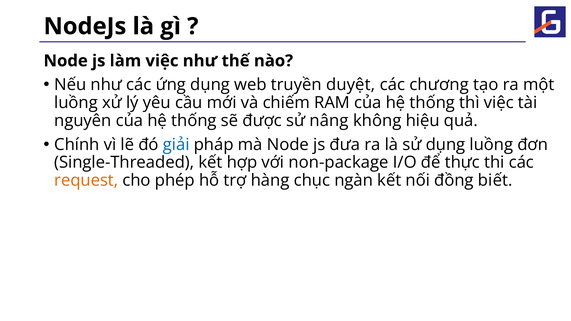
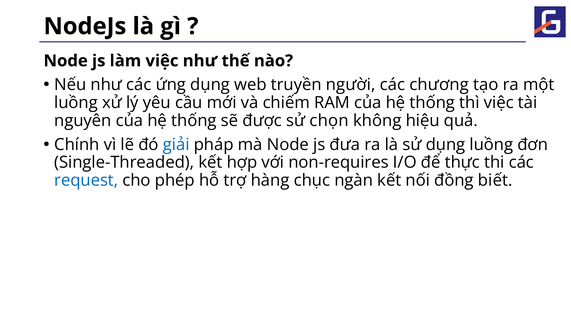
duyệt: duyệt -> người
nâng: nâng -> chọn
non-package: non-package -> non-requires
request colour: orange -> blue
